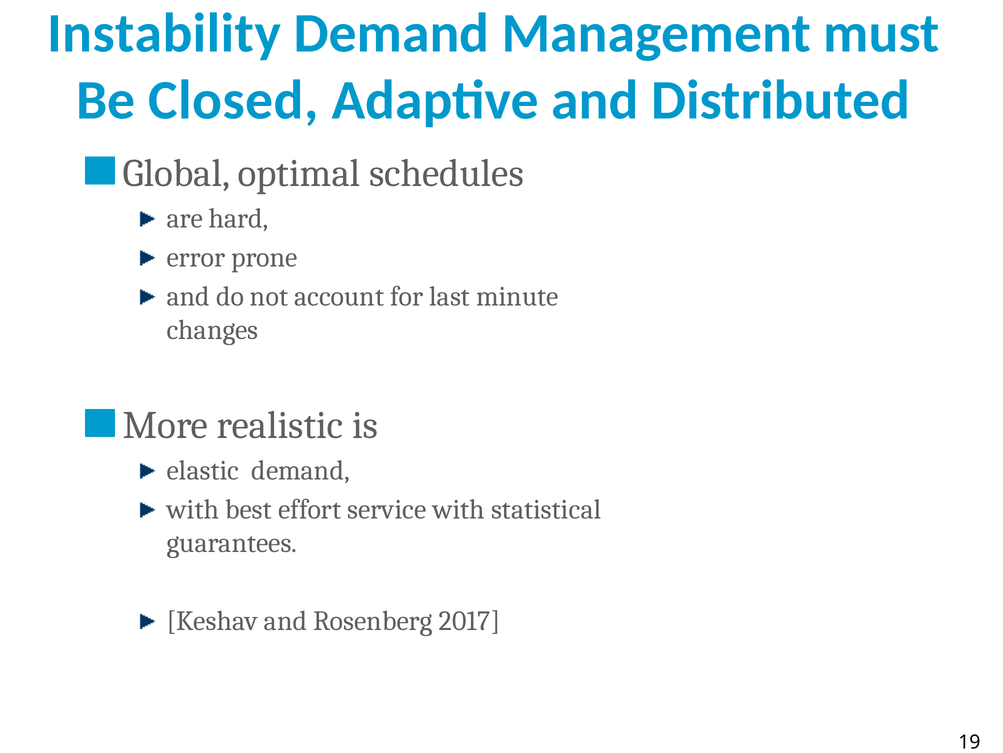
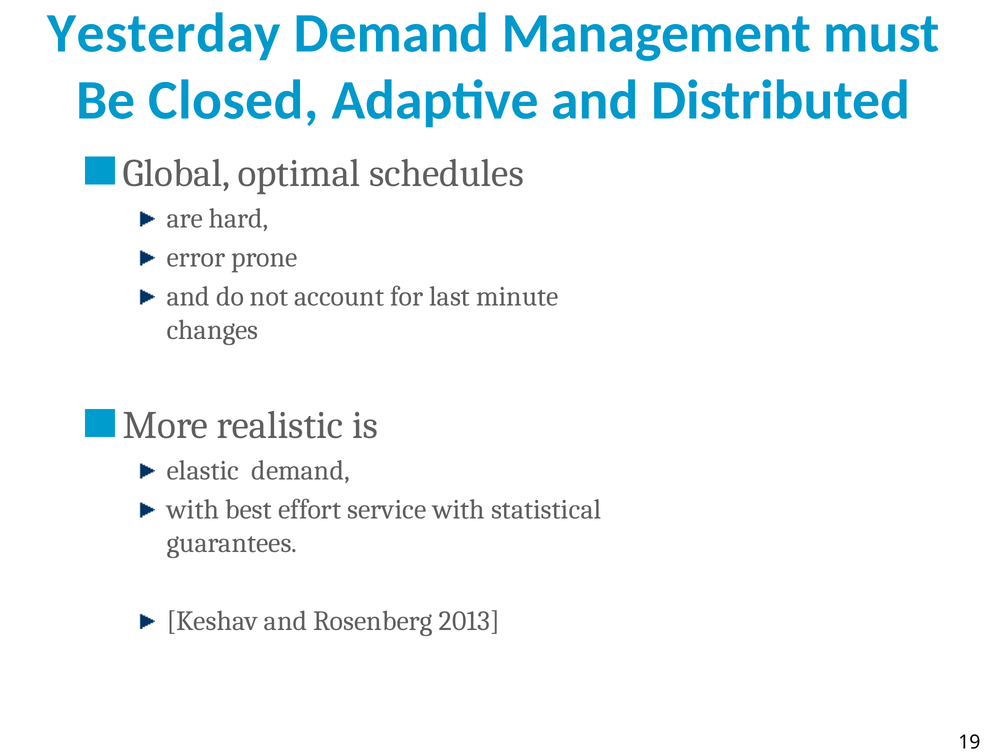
Instability: Instability -> Yesterday
2017: 2017 -> 2013
